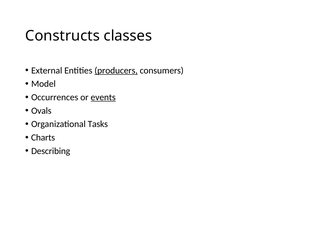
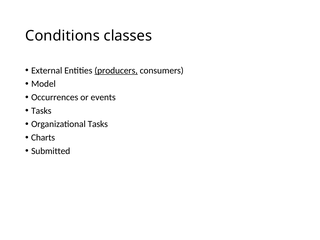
Constructs: Constructs -> Conditions
events underline: present -> none
Ovals at (41, 111): Ovals -> Tasks
Describing: Describing -> Submitted
